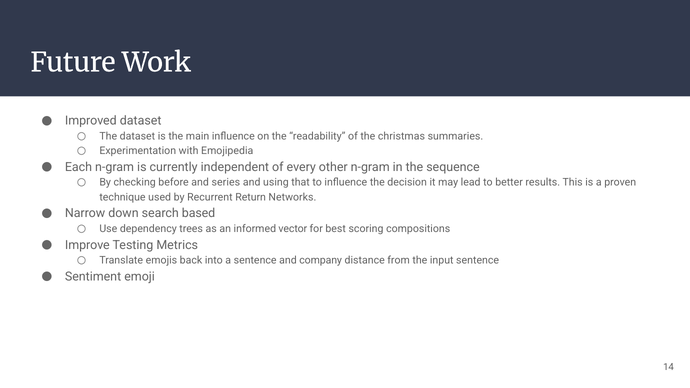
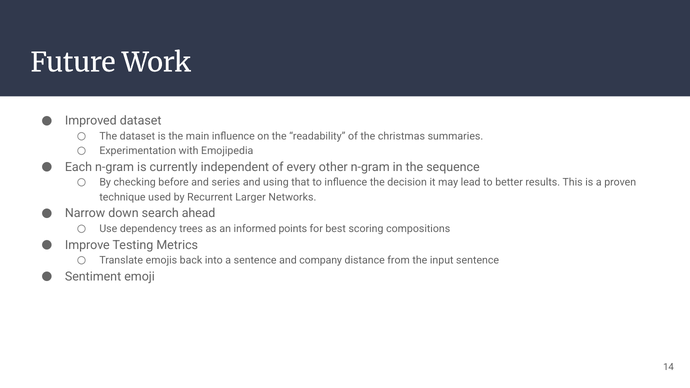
Return: Return -> Larger
based: based -> ahead
vector: vector -> points
